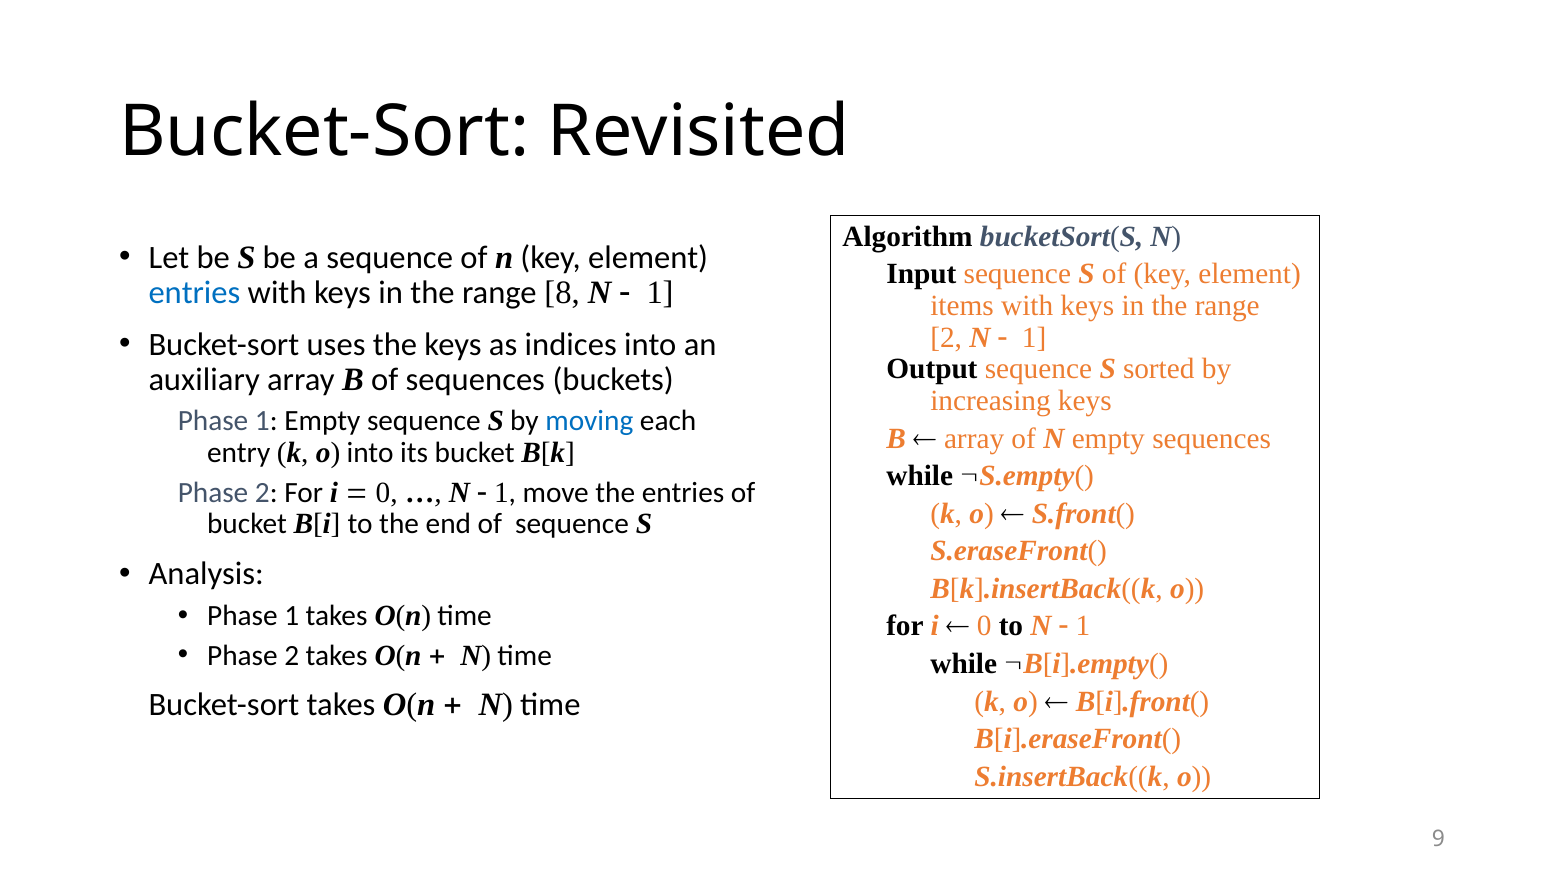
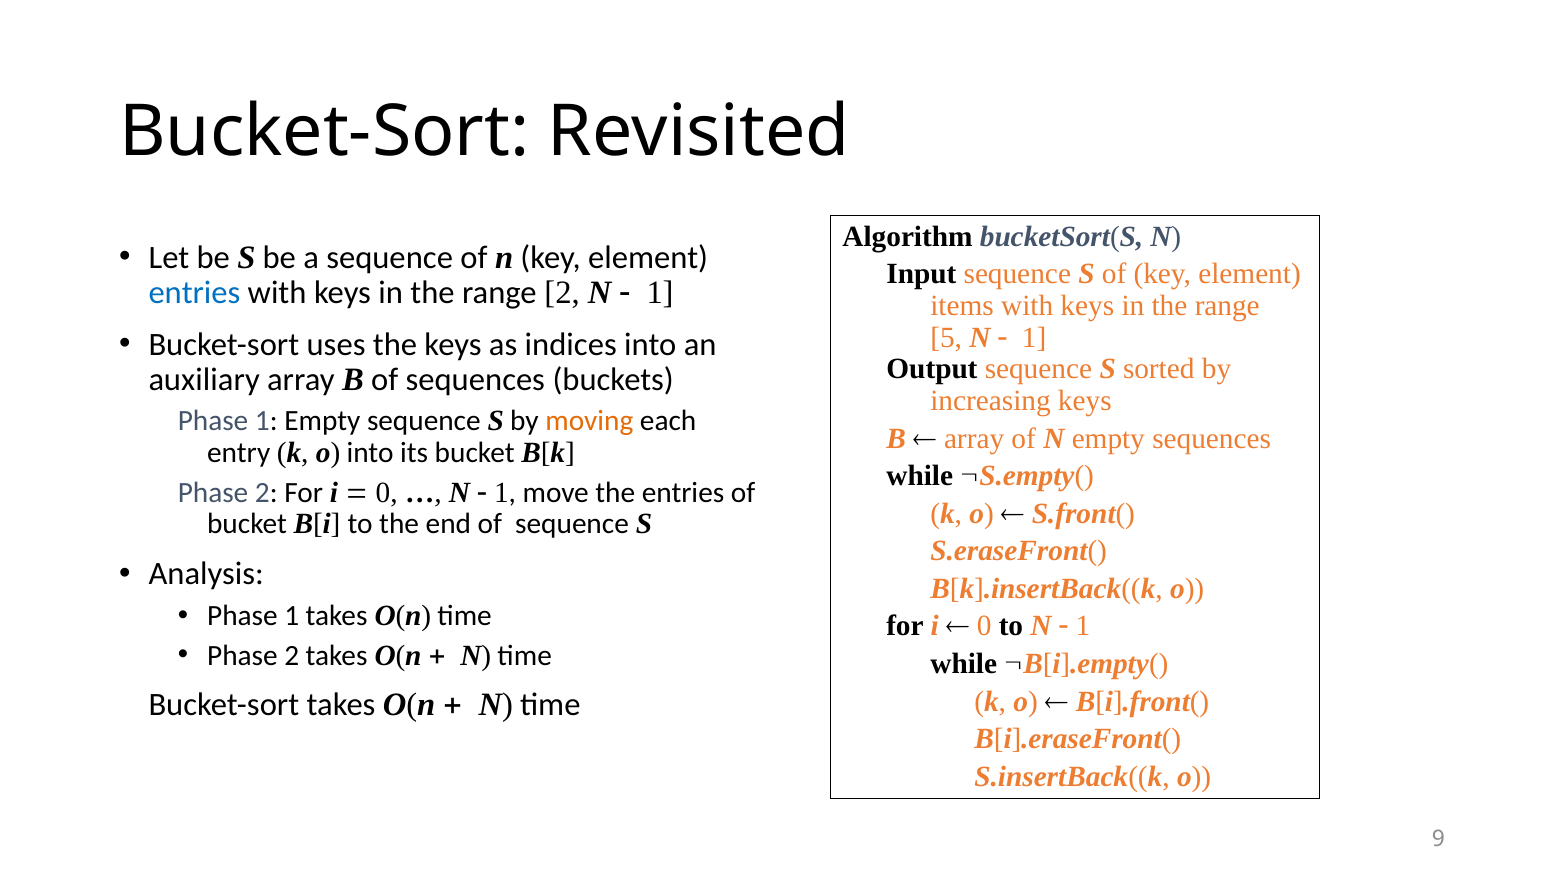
range 8: 8 -> 2
2 at (946, 337): 2 -> 5
moving colour: blue -> orange
